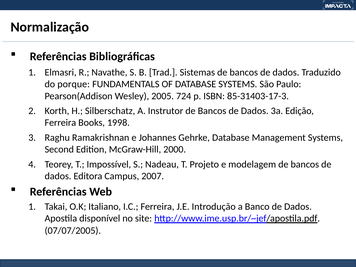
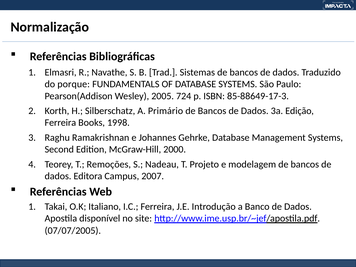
85-31403-17-3: 85-31403-17-3 -> 85-88649-17-3
Instrutor: Instrutor -> Primário
Impossível: Impossível -> Remoções
